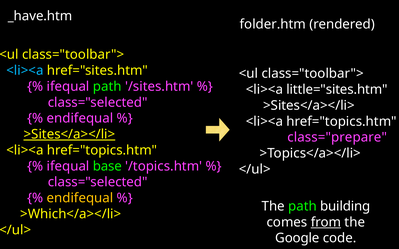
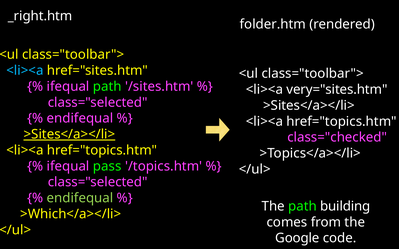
_have.htm: _have.htm -> _right.htm
little="sites.htm: little="sites.htm -> very="sites.htm
class="prepare: class="prepare -> class="checked
base: base -> pass
endifequal at (80, 198) colour: yellow -> light green
from underline: present -> none
